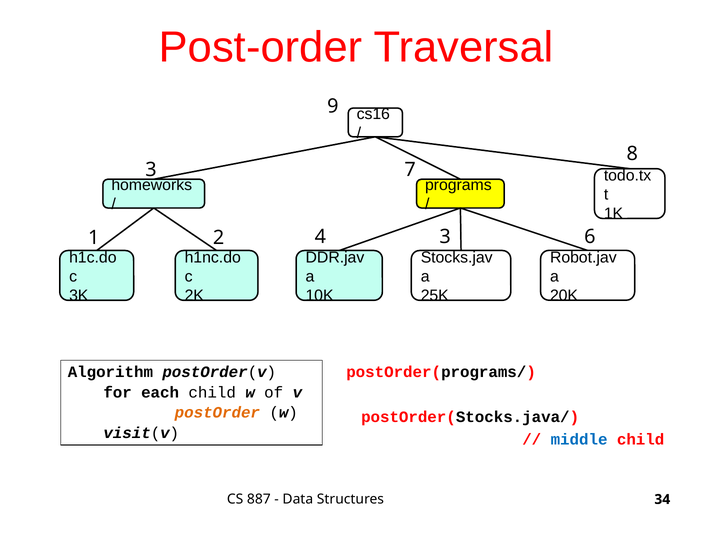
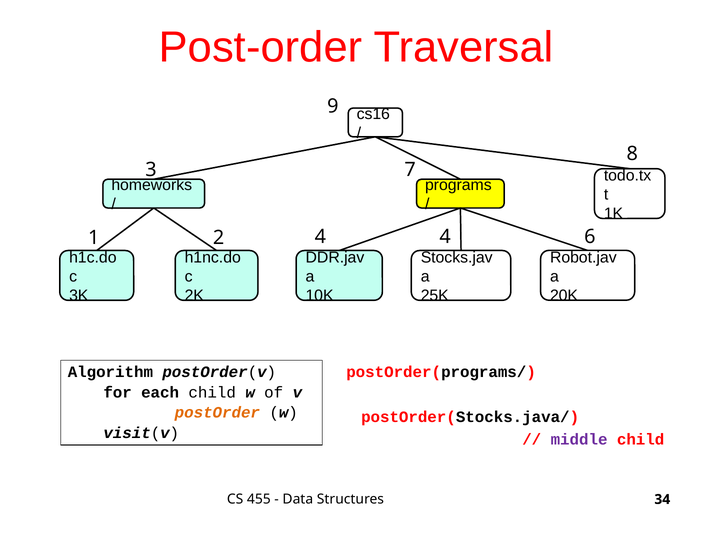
4 3: 3 -> 4
middle colour: blue -> purple
887: 887 -> 455
